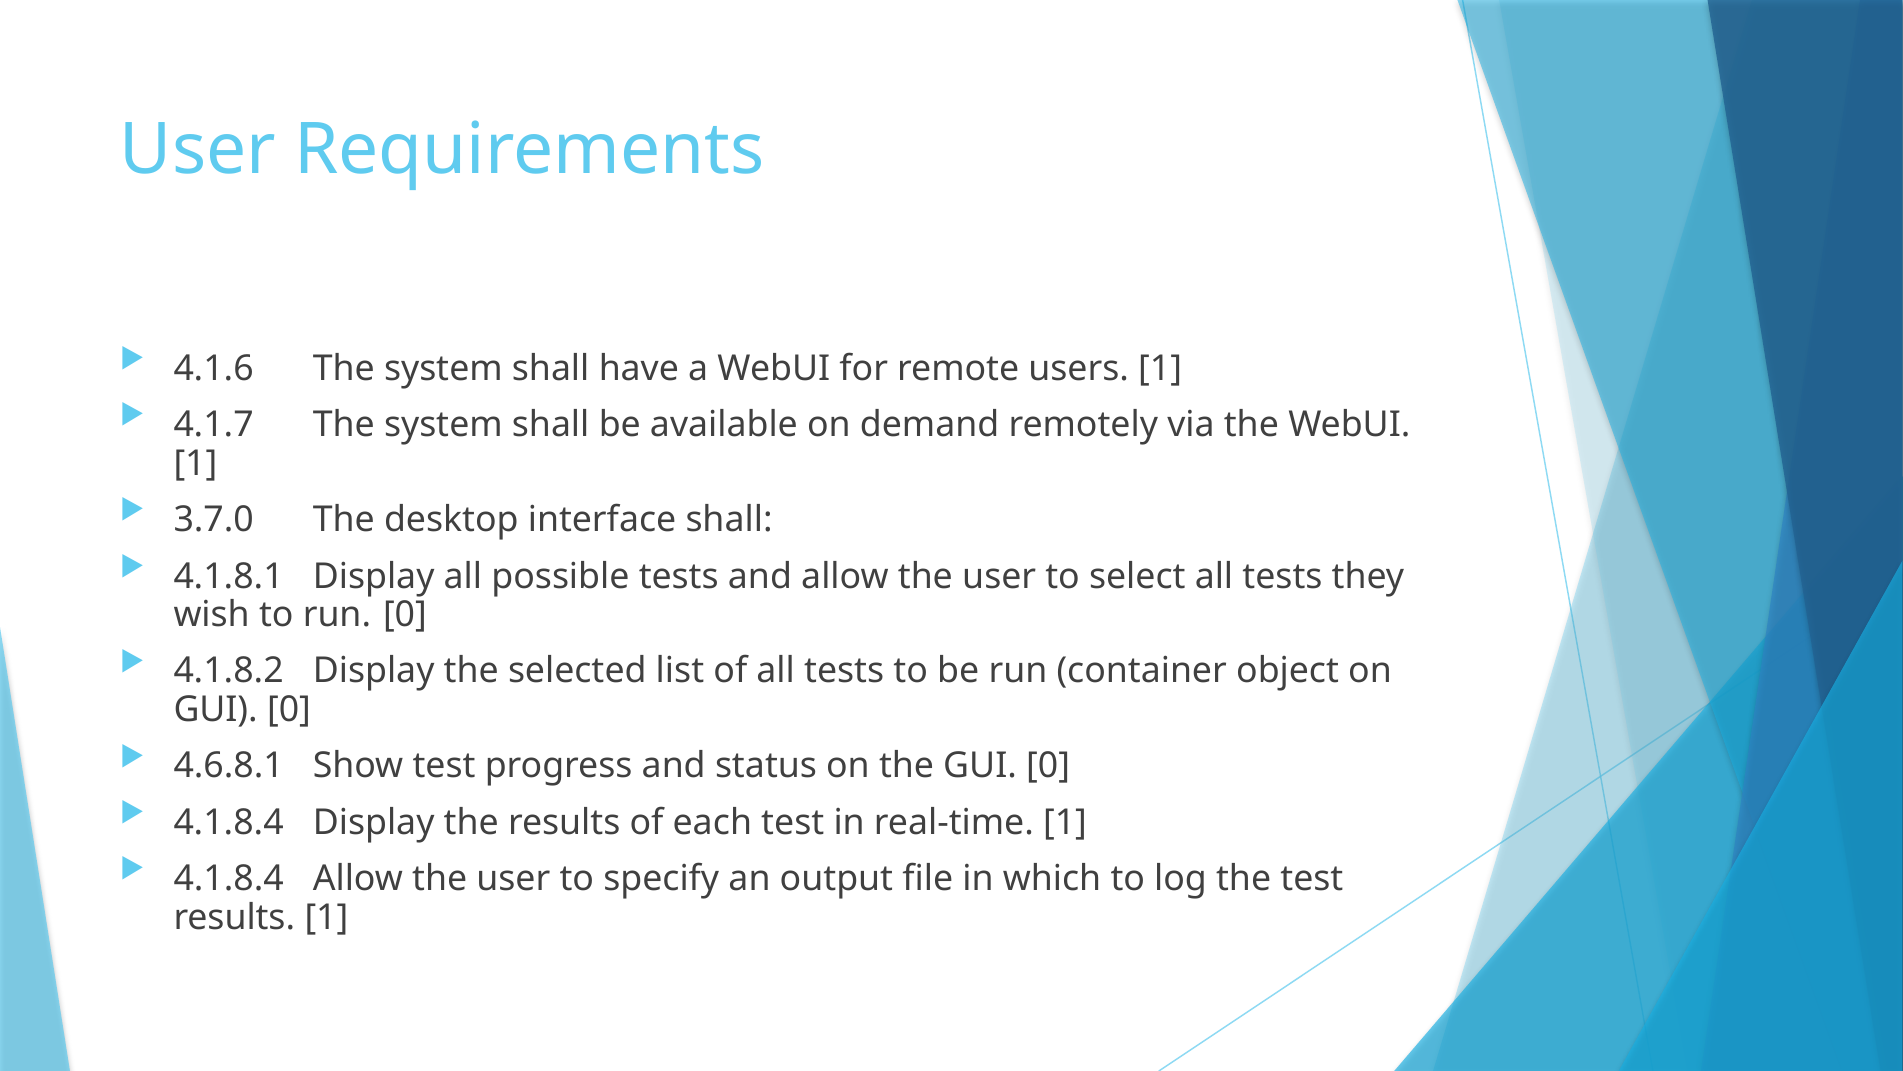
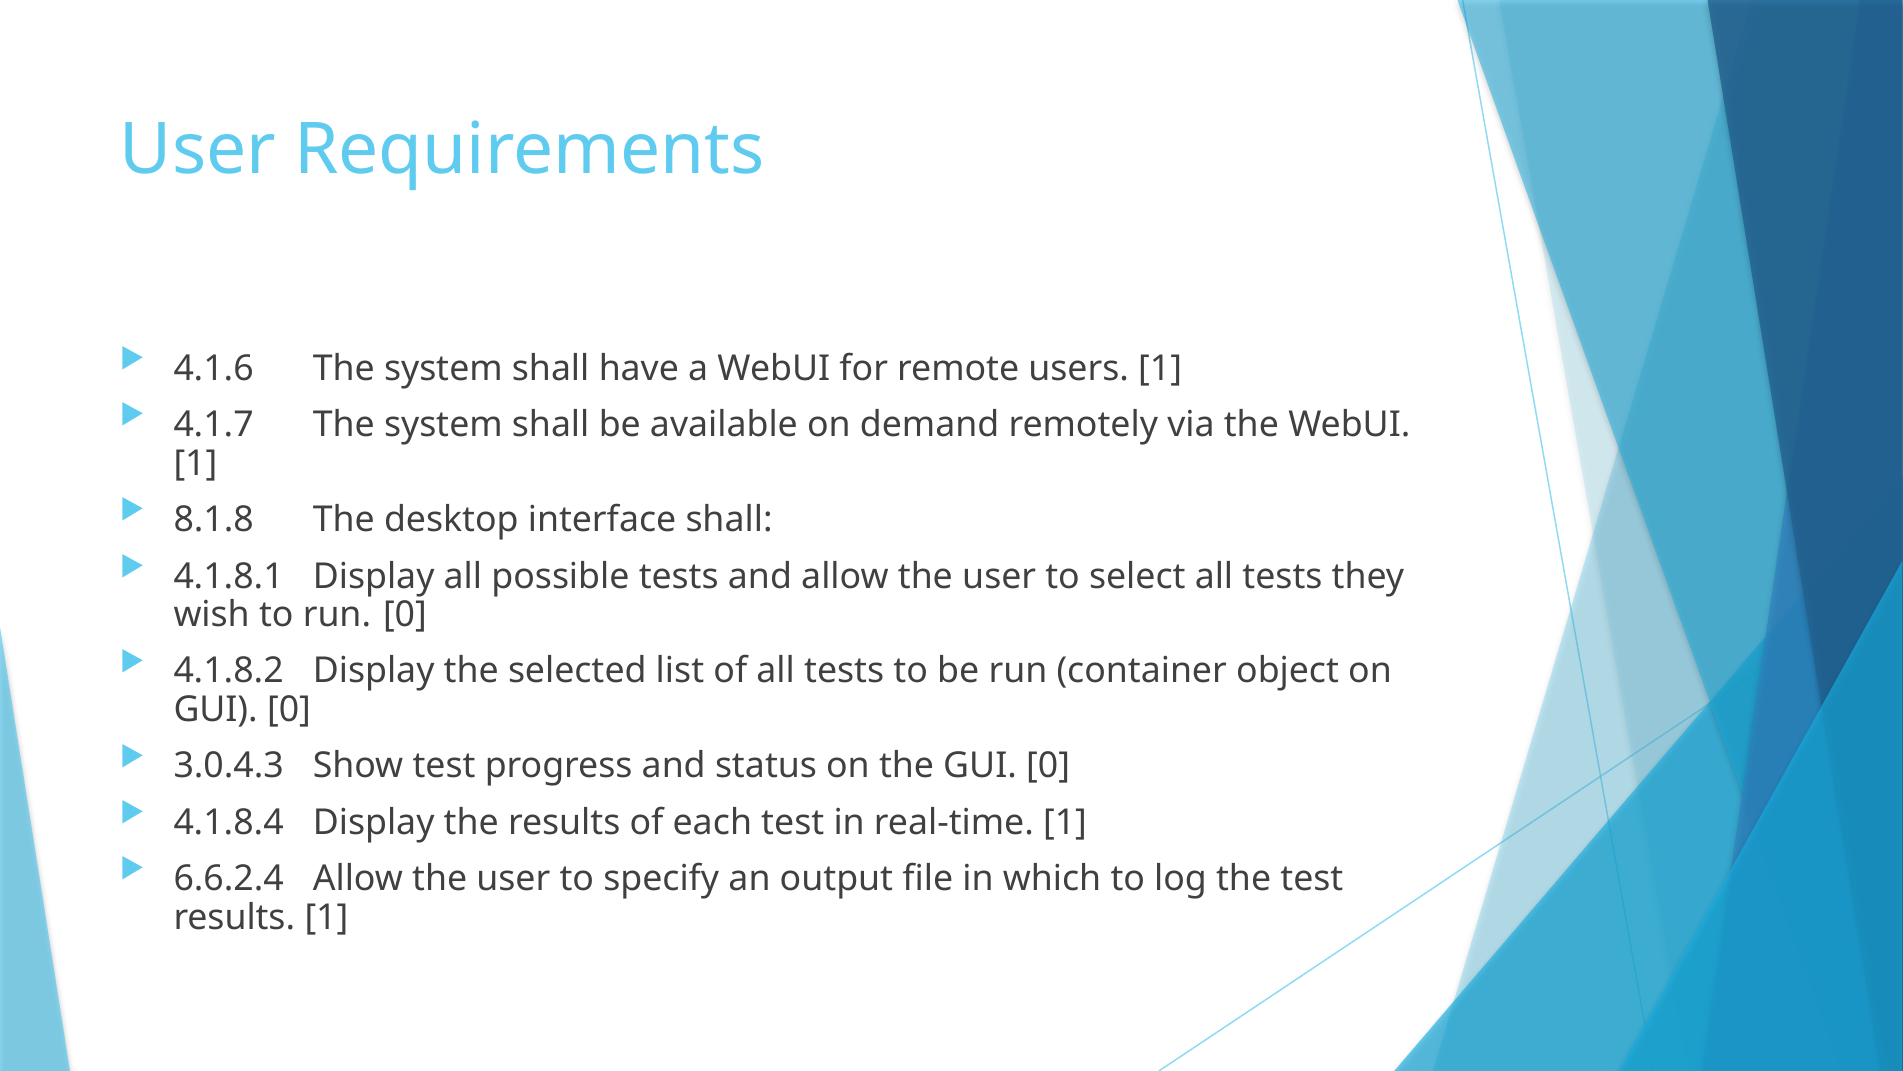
3.7.0: 3.7.0 -> 8.1.8
4.6.8.1: 4.6.8.1 -> 3.0.4.3
4.1.8.4 at (229, 878): 4.1.8.4 -> 6.6.2.4
